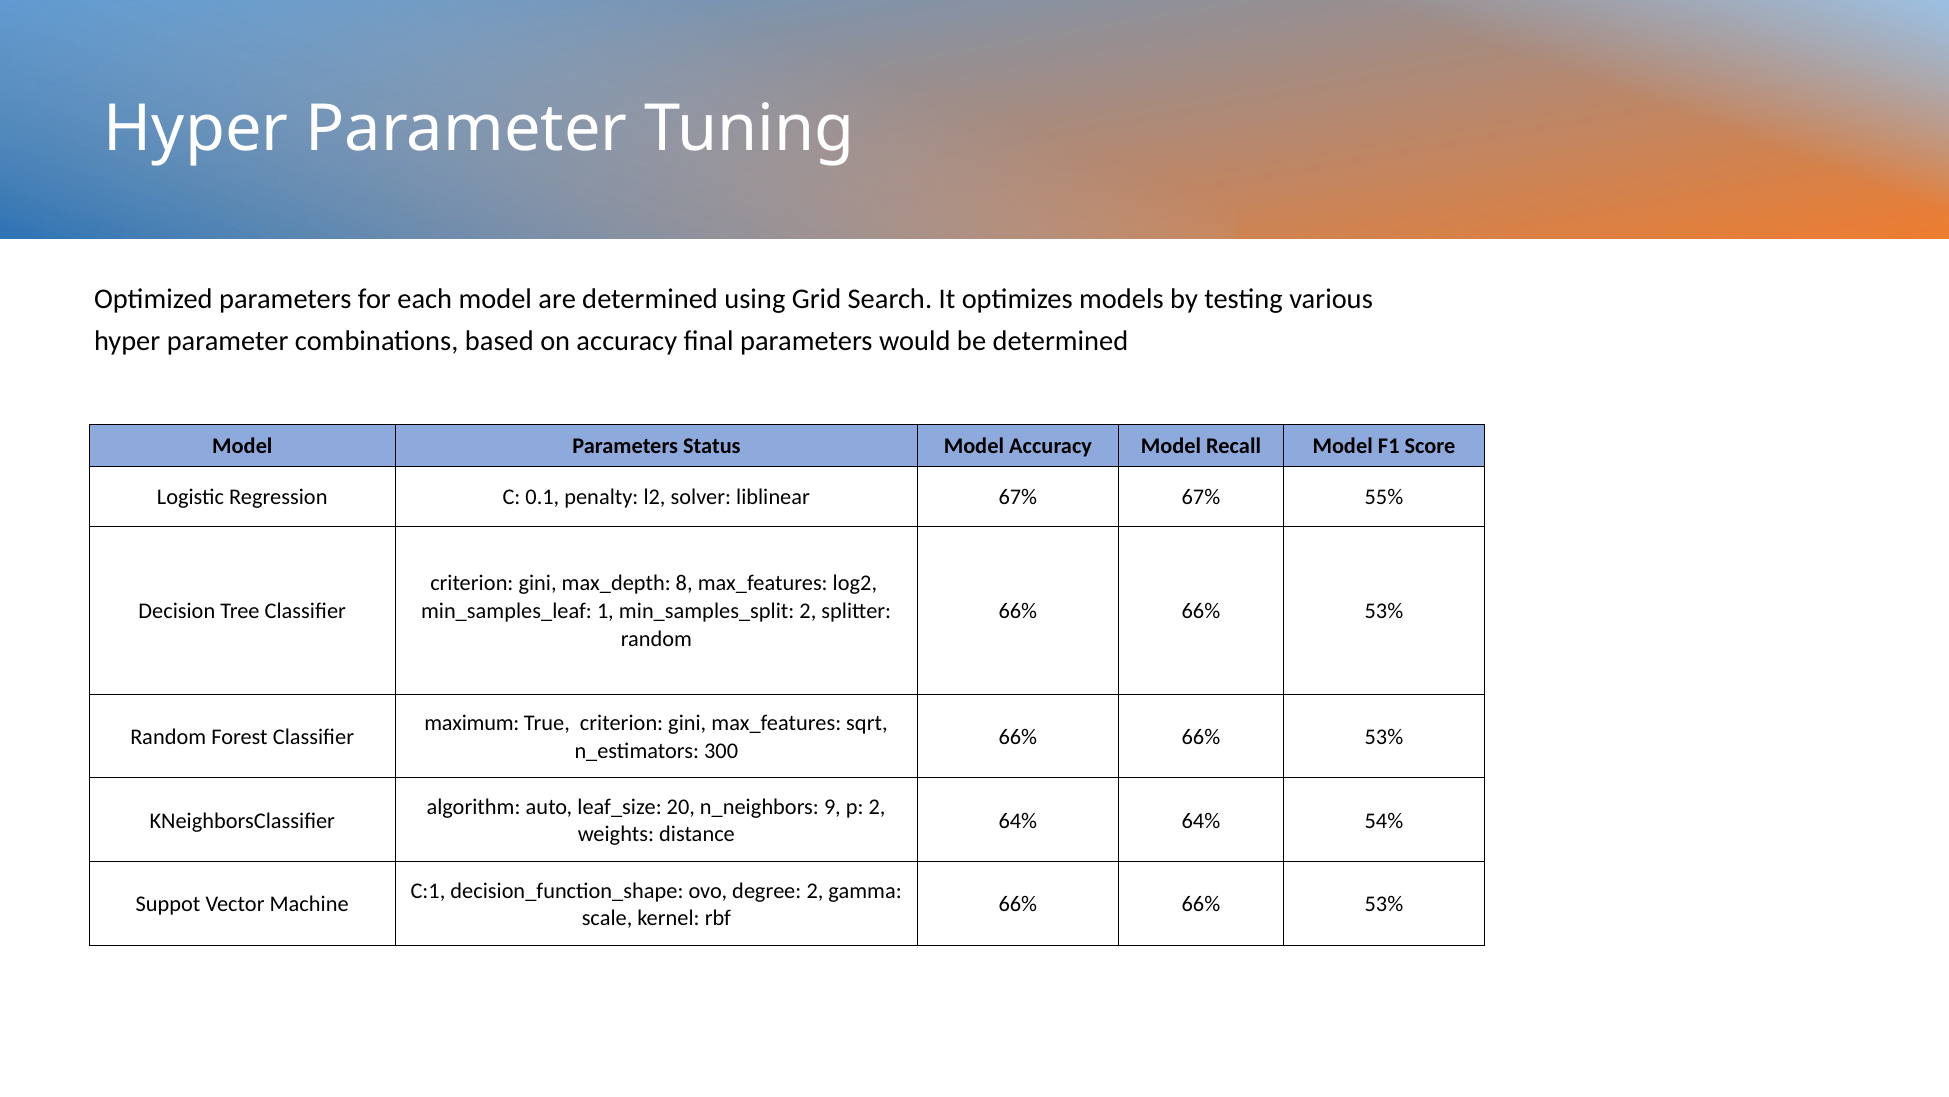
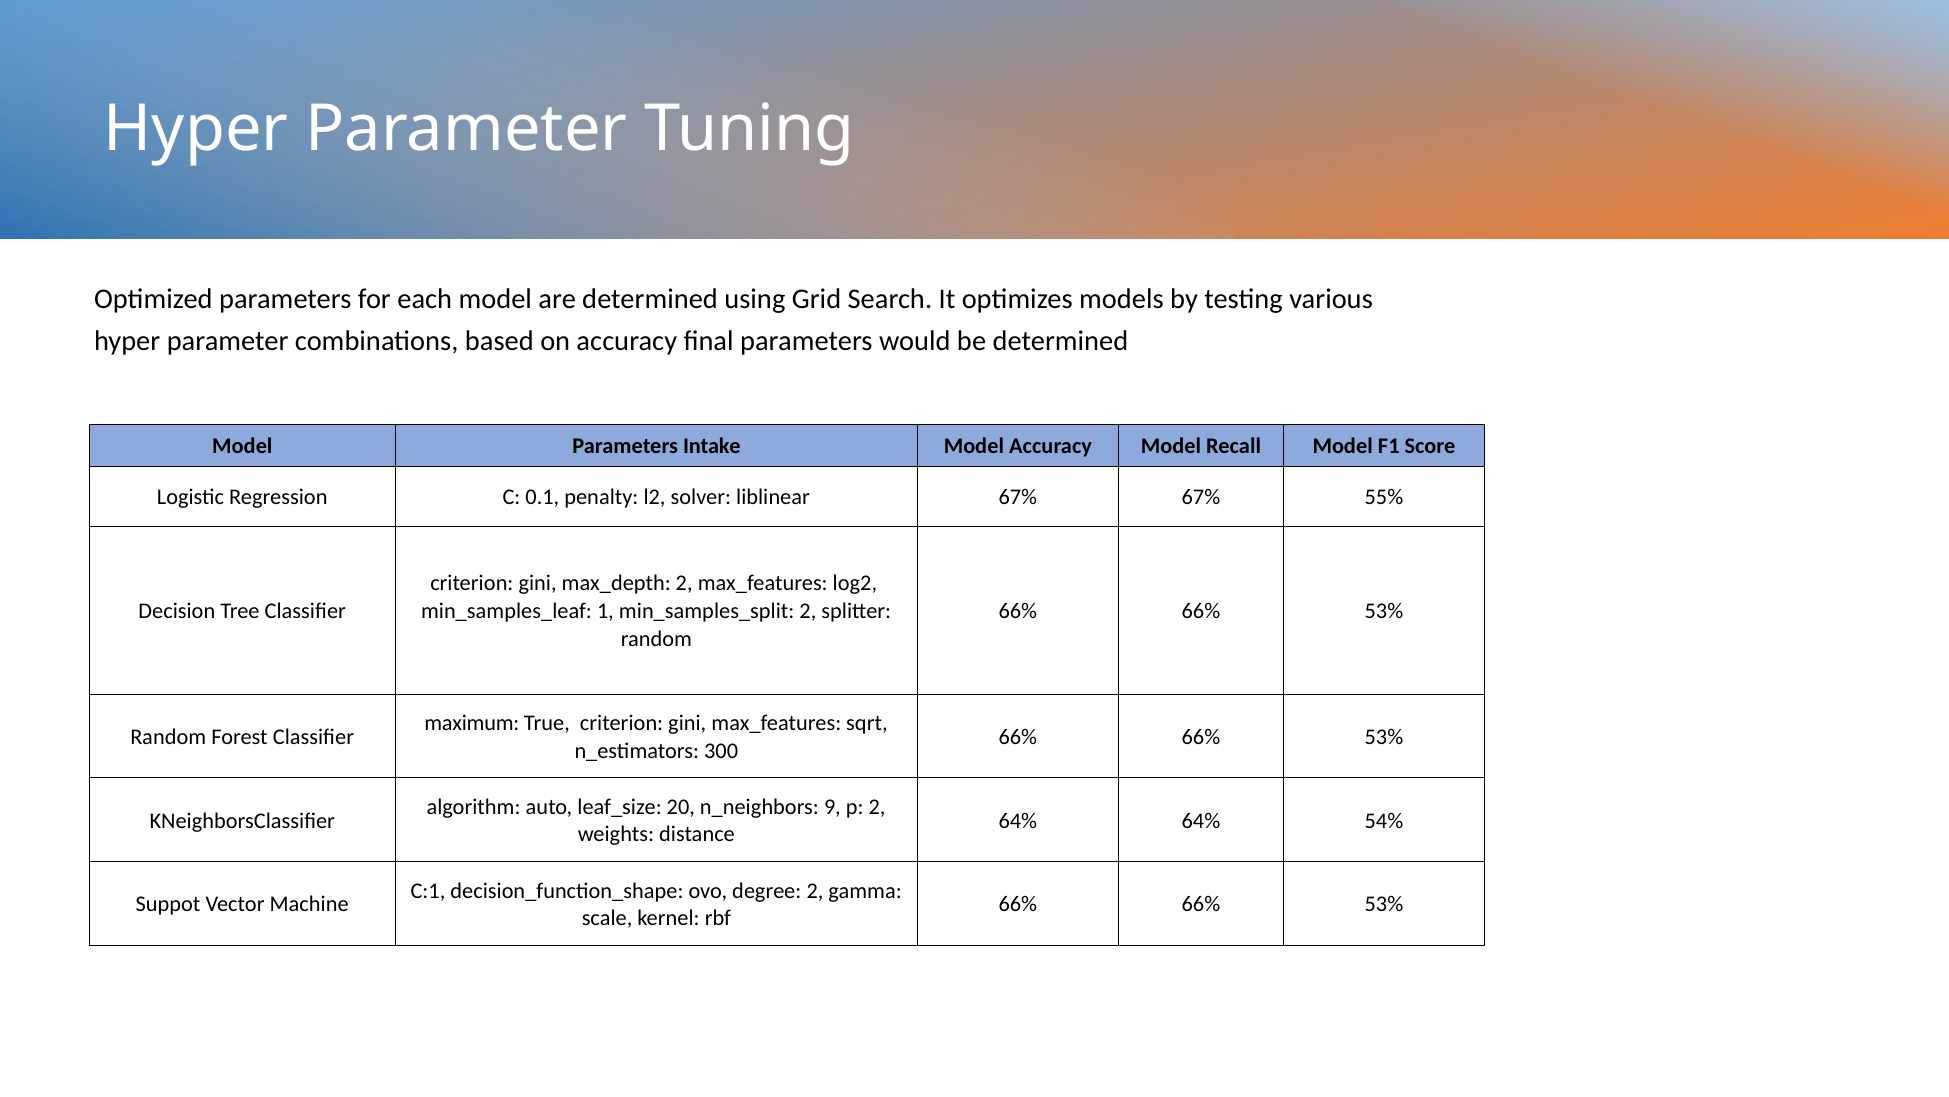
Status: Status -> Intake
8 at (684, 583): 8 -> 2
